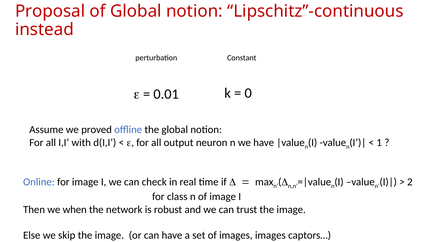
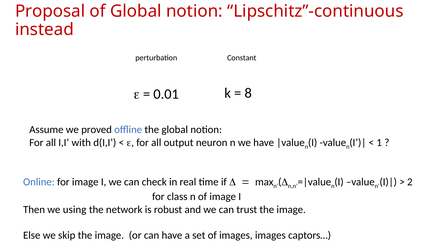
0: 0 -> 8
when: when -> using
